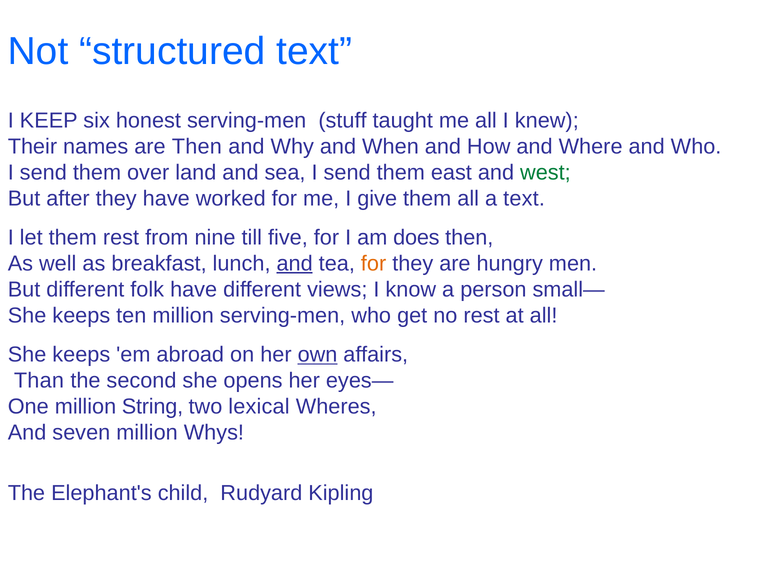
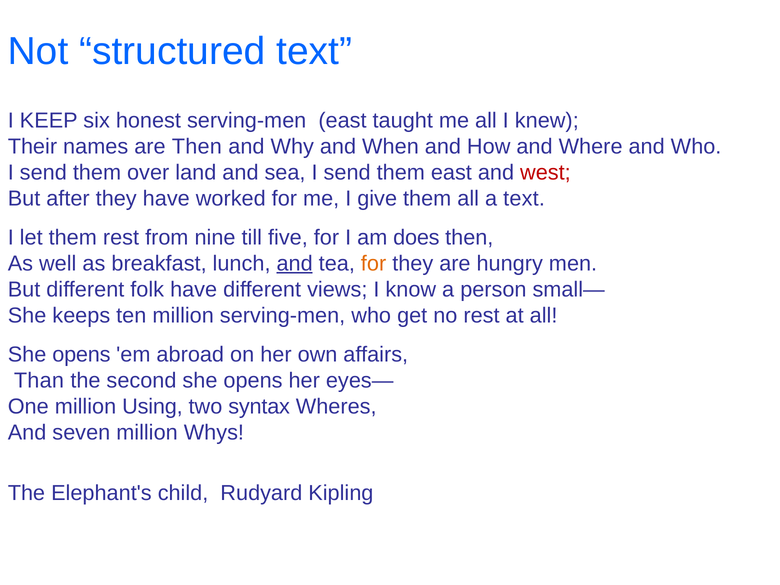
serving-men stuff: stuff -> east
west colour: green -> red
keeps at (81, 355): keeps -> opens
own underline: present -> none
String: String -> Using
lexical: lexical -> syntax
